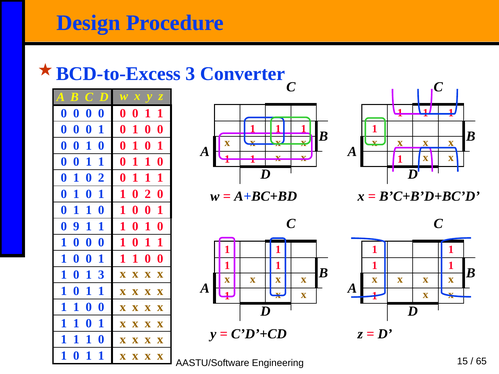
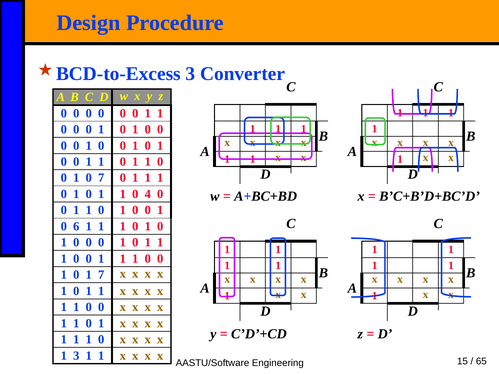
0 1 0 2: 2 -> 7
1 1 0 2: 2 -> 4
9: 9 -> 6
1 3: 3 -> 7
0 at (76, 356): 0 -> 3
